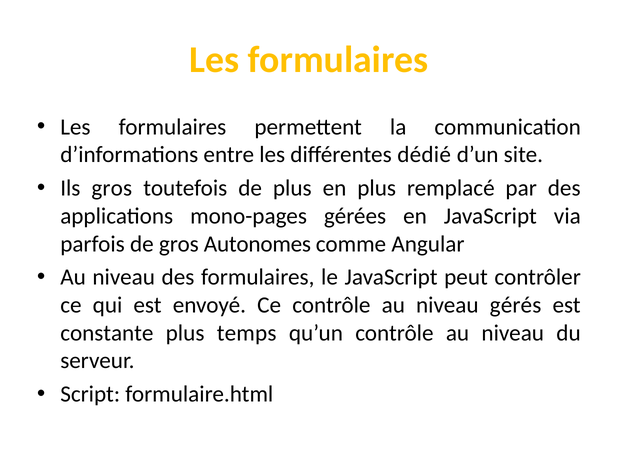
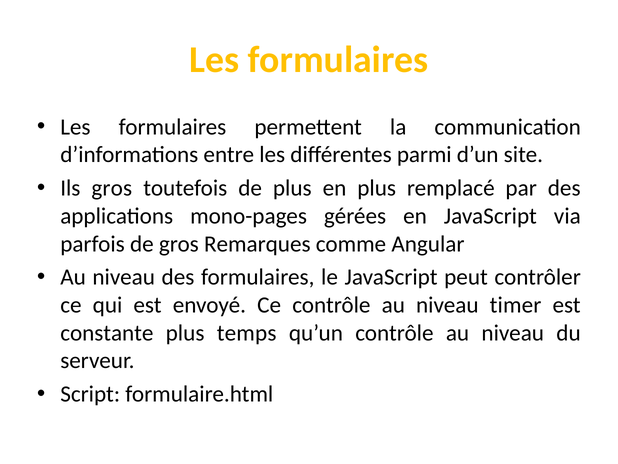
dédié: dédié -> parmi
Autonomes: Autonomes -> Remarques
gérés: gérés -> timer
